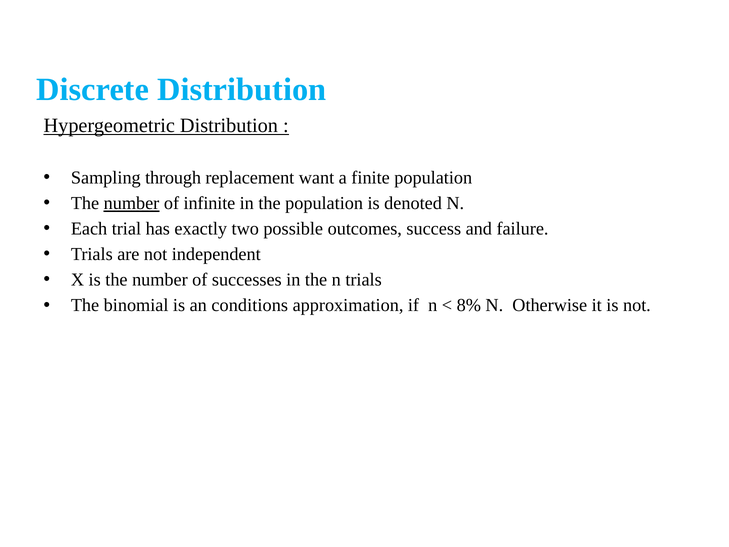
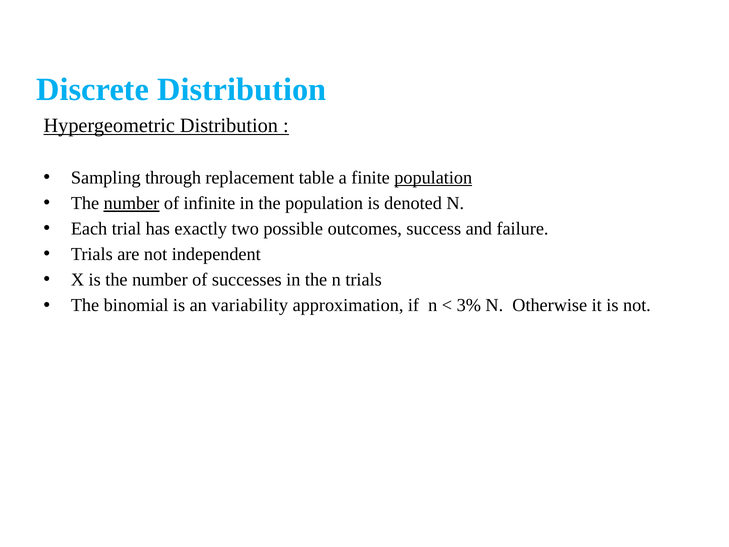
want: want -> table
population at (433, 178) underline: none -> present
conditions: conditions -> variability
8%: 8% -> 3%
